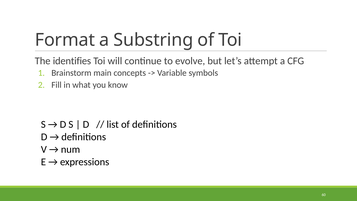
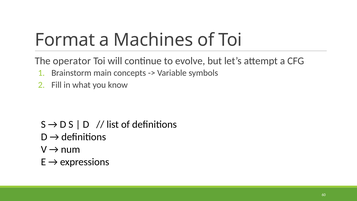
Substring: Substring -> Machines
identifies: identifies -> operator
